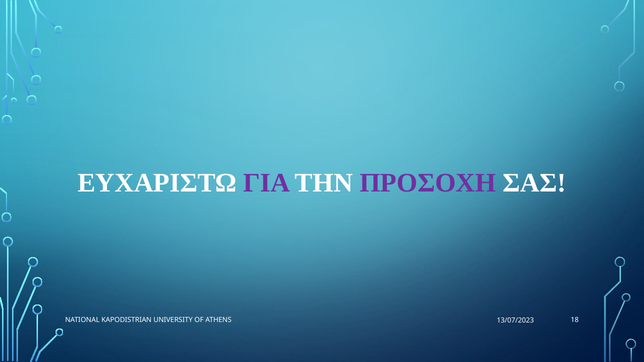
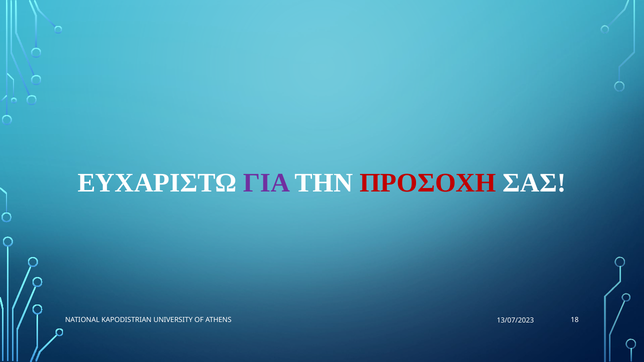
ΠΡΟΣΟΧΗ colour: purple -> red
